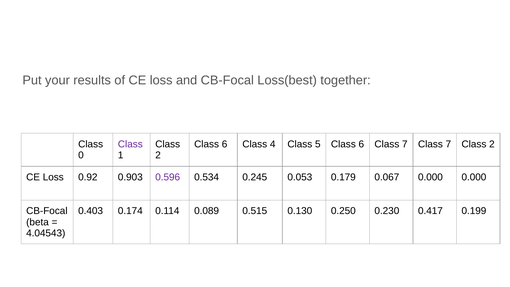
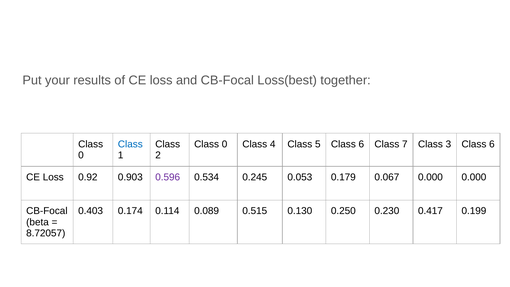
Class at (130, 144) colour: purple -> blue
6 at (225, 144): 6 -> 0
7 Class 7: 7 -> 3
2 at (492, 144): 2 -> 6
4.04543: 4.04543 -> 8.72057
